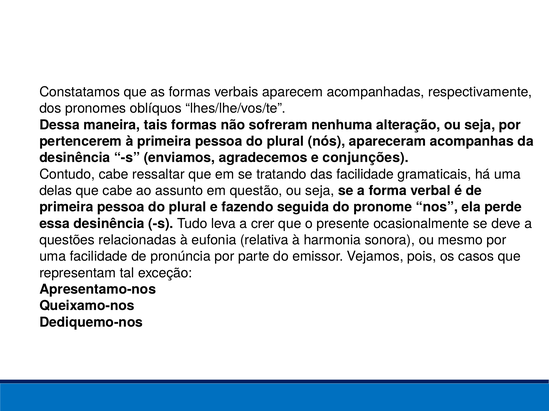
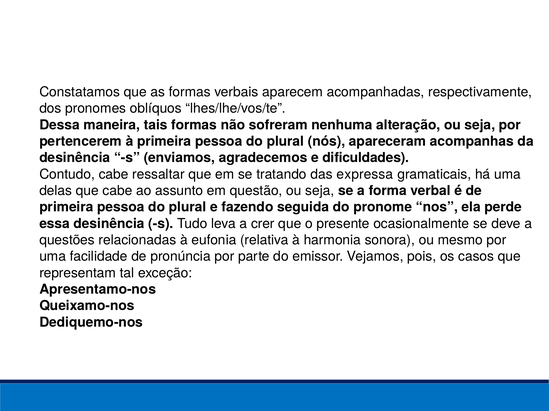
conjunções: conjunções -> dificuldades
das facilidade: facilidade -> expressa
